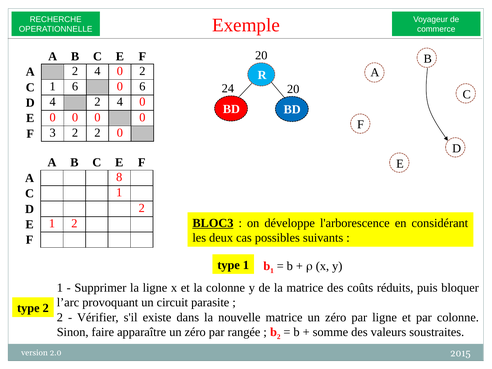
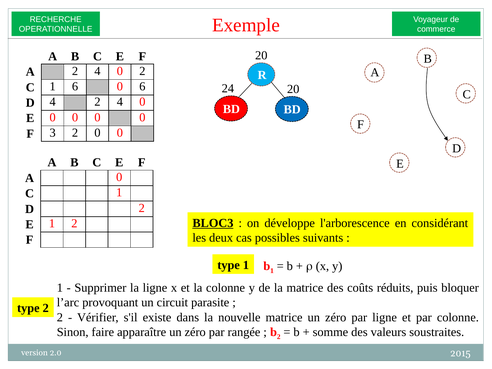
3 2 2: 2 -> 0
A 8: 8 -> 0
